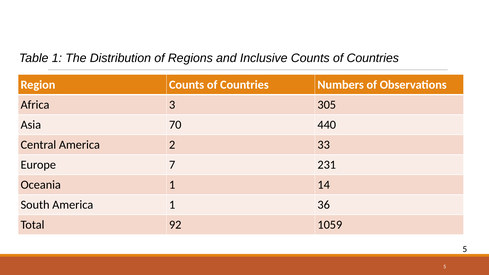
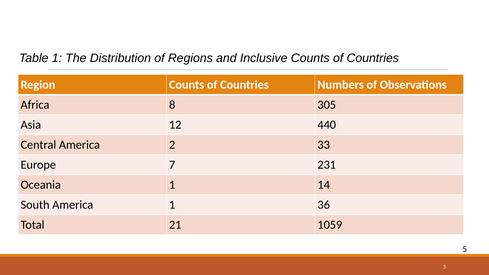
3: 3 -> 8
70: 70 -> 12
92: 92 -> 21
